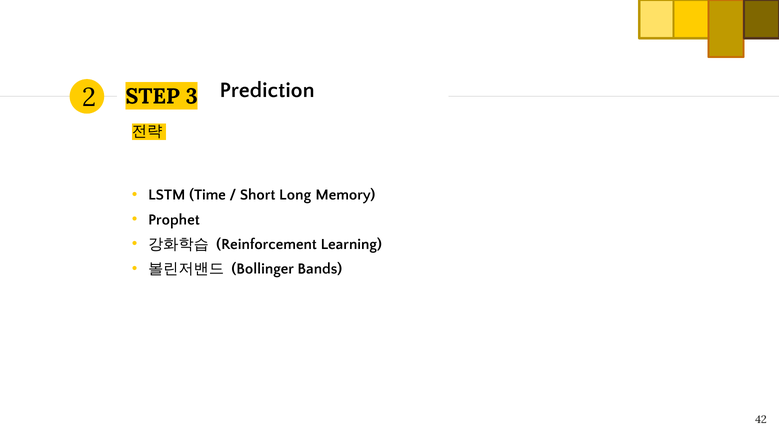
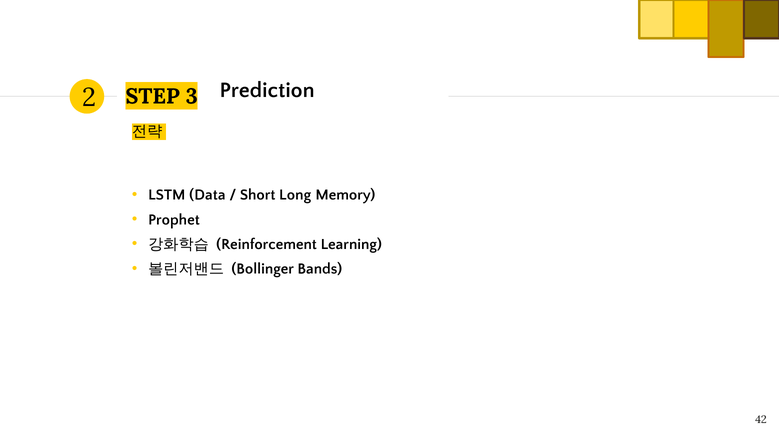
Time: Time -> Data
